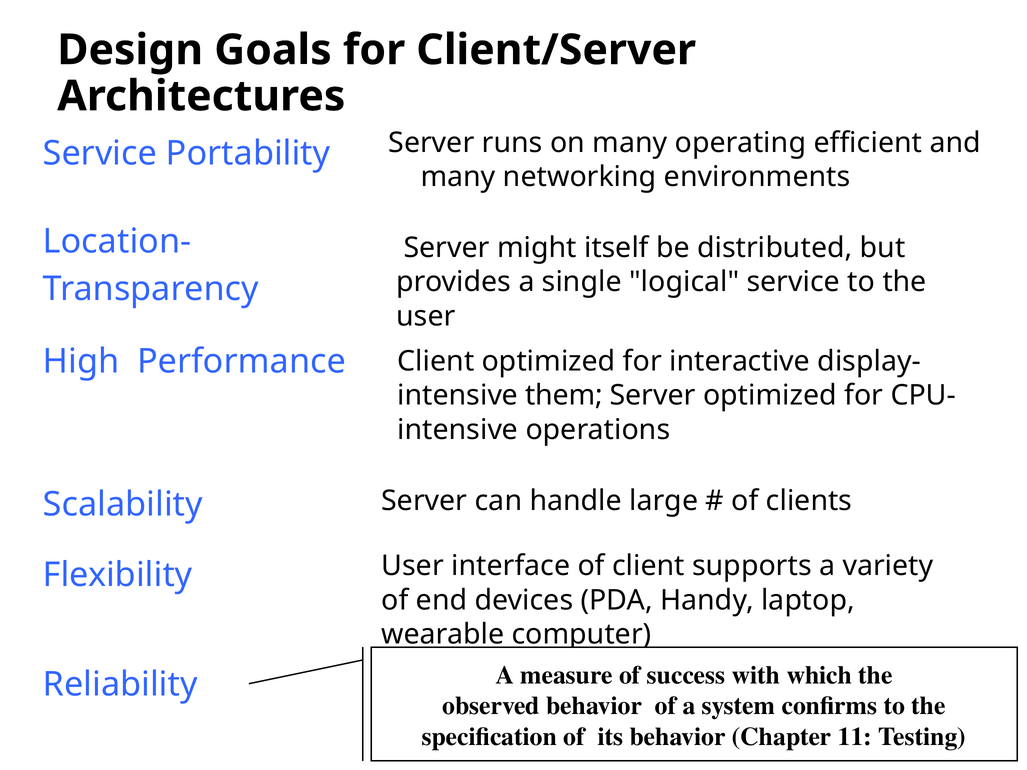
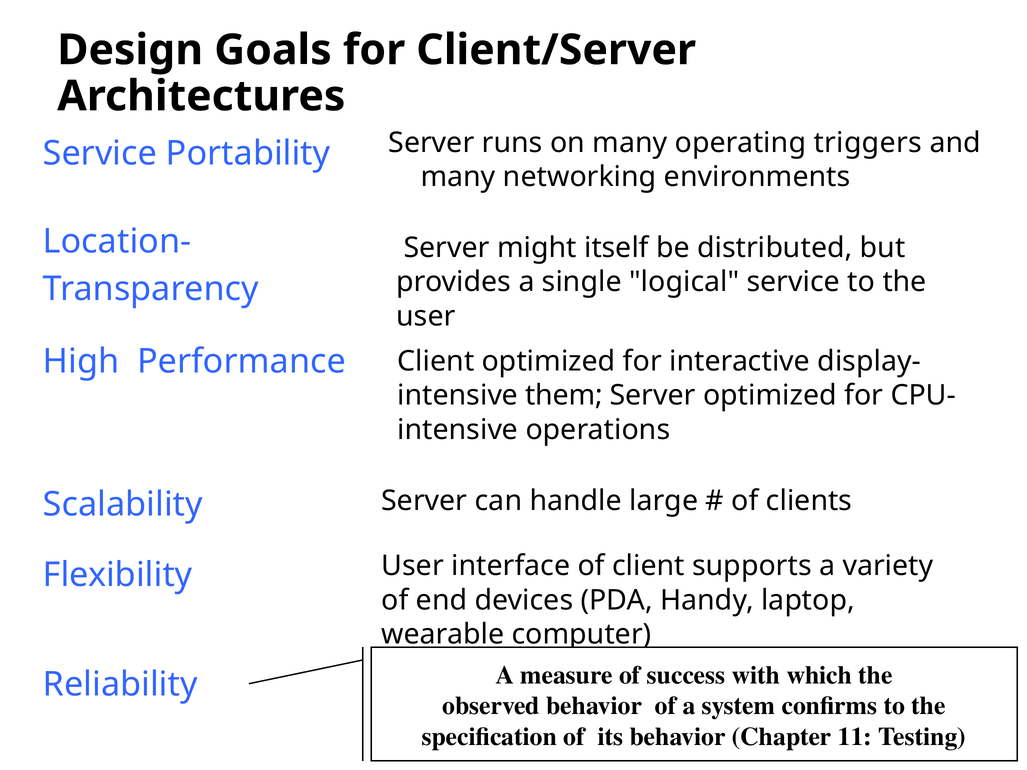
efficient: efficient -> triggers
